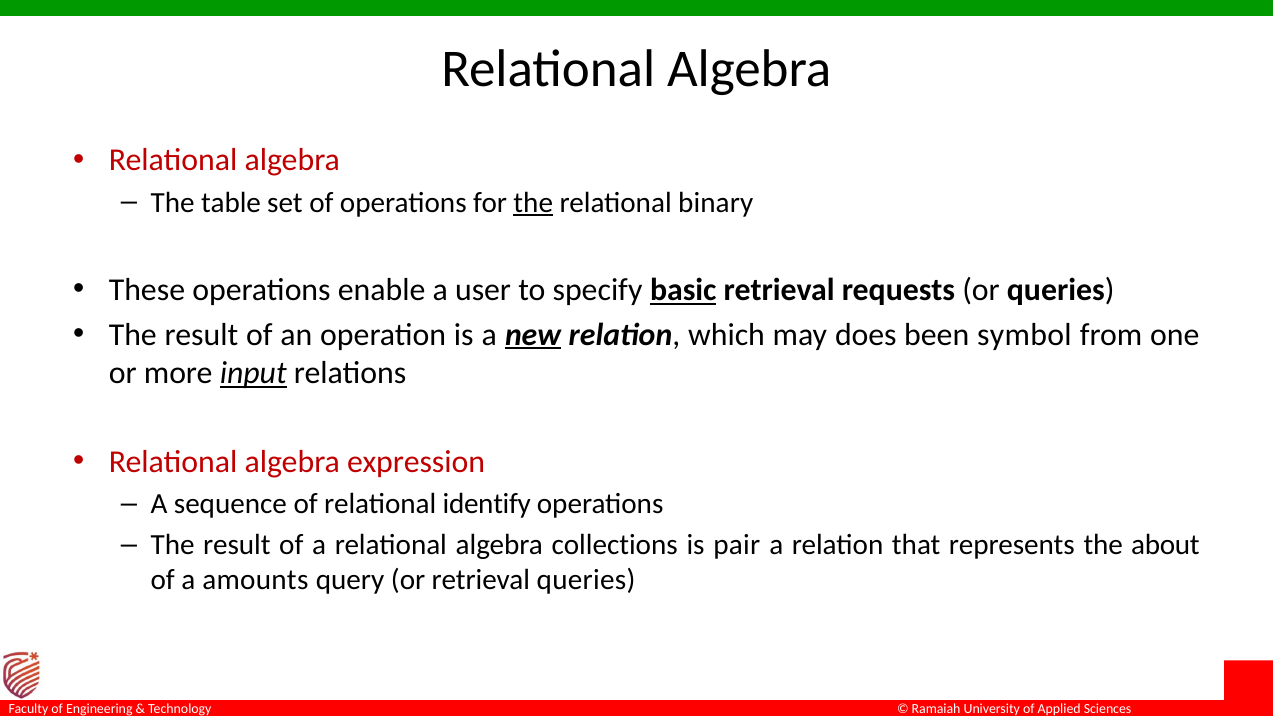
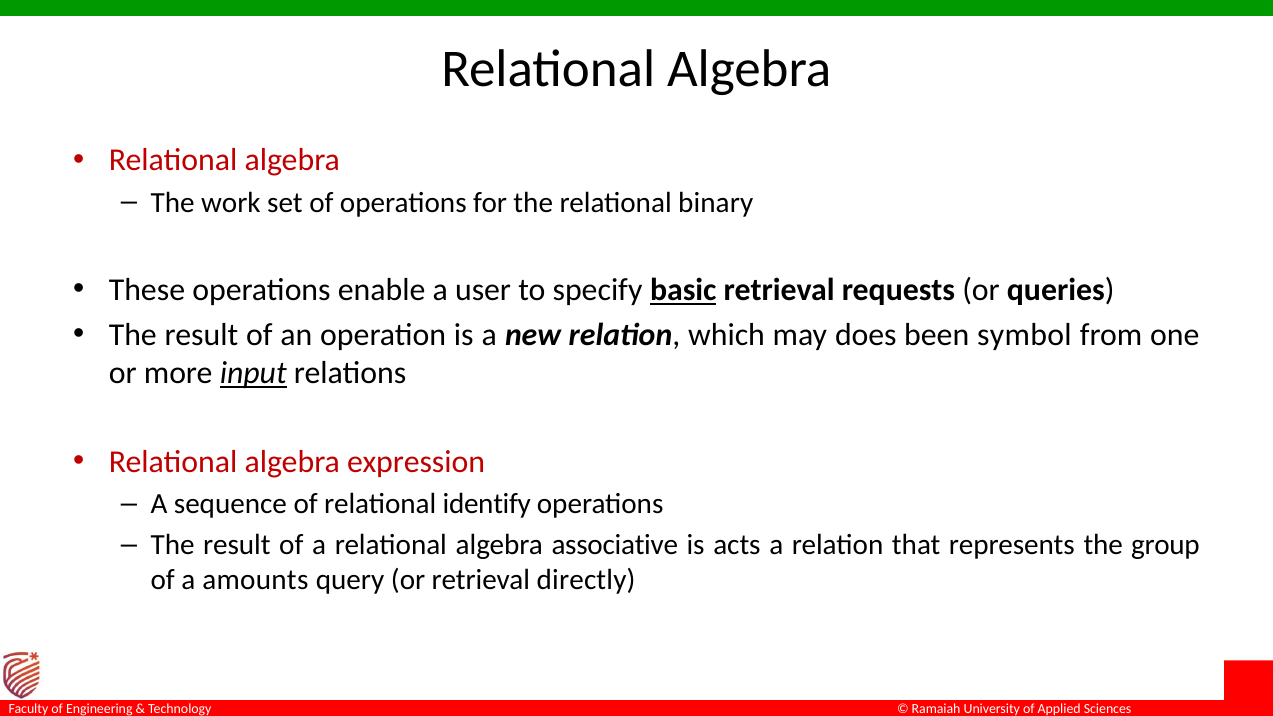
table: table -> work
the at (533, 203) underline: present -> none
new underline: present -> none
collections: collections -> associative
pair: pair -> acts
about: about -> group
retrieval queries: queries -> directly
